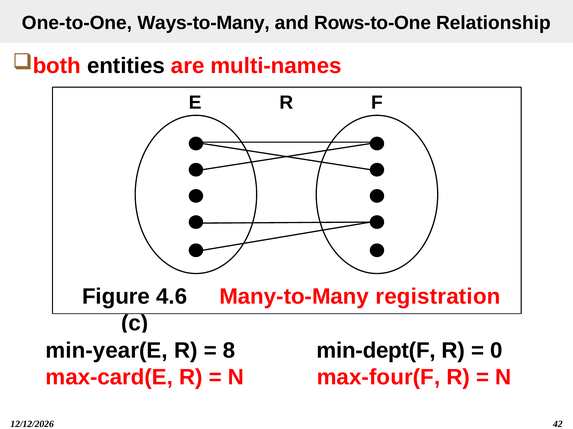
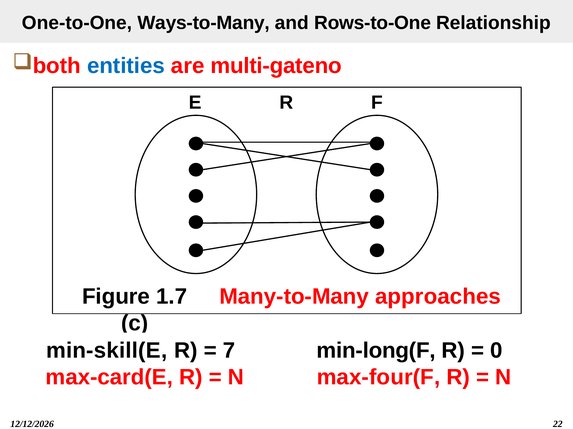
entities colour: black -> blue
multi-names: multi-names -> multi-gateno
4.6: 4.6 -> 1.7
registration: registration -> approaches
min-year(E: min-year(E -> min-skill(E
8: 8 -> 7
min-dept(F: min-dept(F -> min-long(F
42: 42 -> 22
